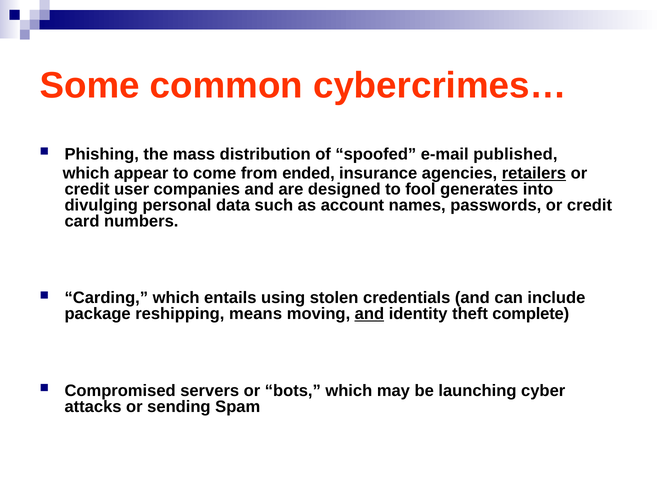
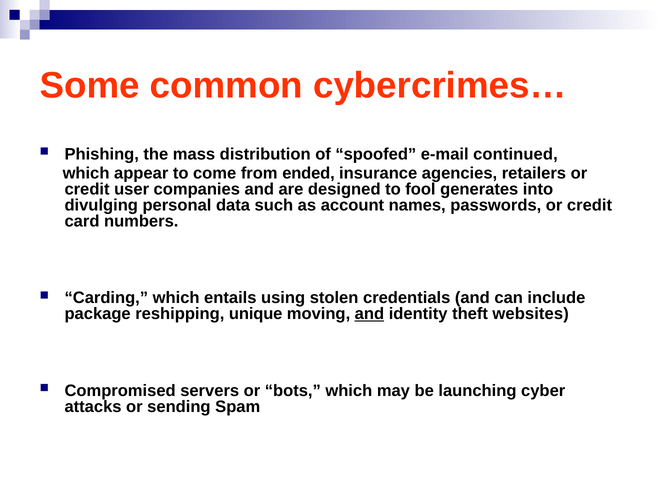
published: published -> continued
retailers underline: present -> none
means: means -> unique
complete: complete -> websites
